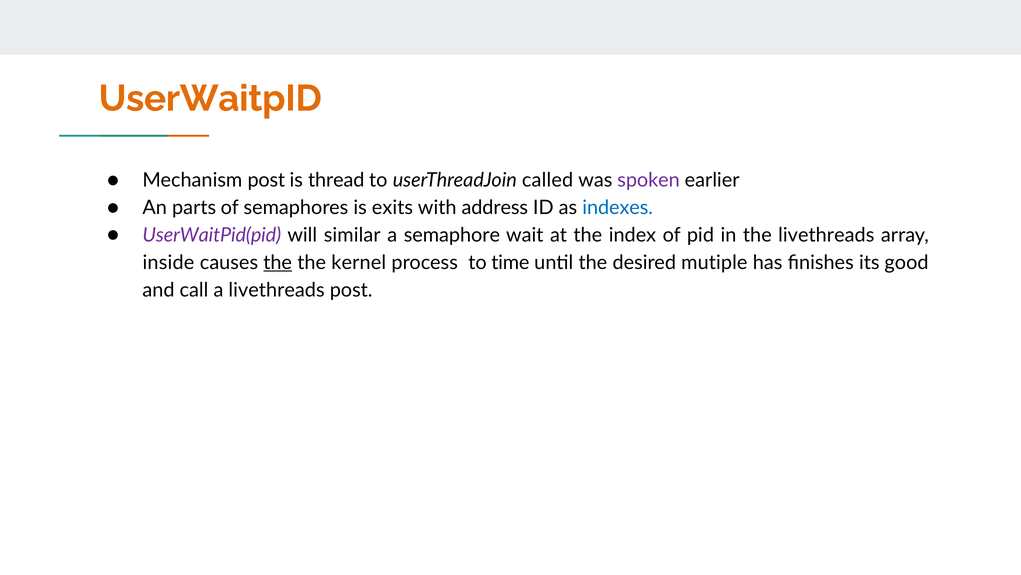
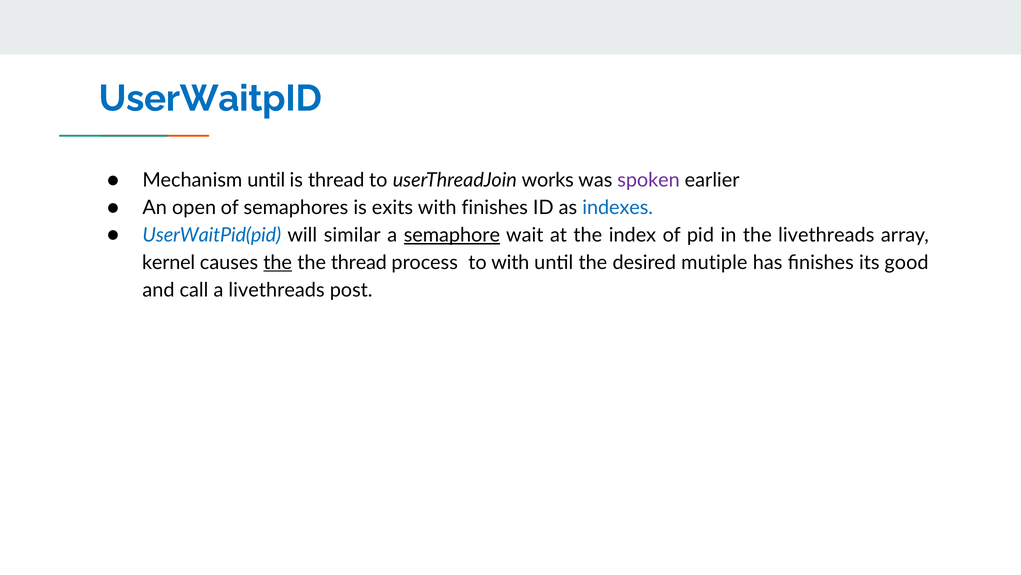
UserWaitpID colour: orange -> blue
Mechanism post: post -> until
called: called -> works
parts: parts -> open
with address: address -> finishes
UserWaitPid(pid colour: purple -> blue
semaphore underline: none -> present
inside: inside -> kernel
the kernel: kernel -> thread
to time: time -> with
